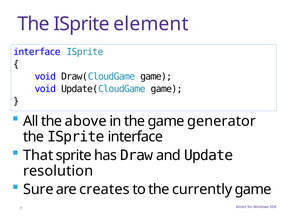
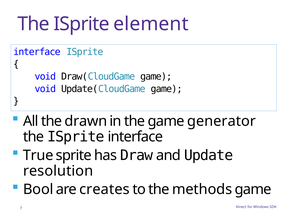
above: above -> drawn
That: That -> True
Sure: Sure -> Bool
currently: currently -> methods
